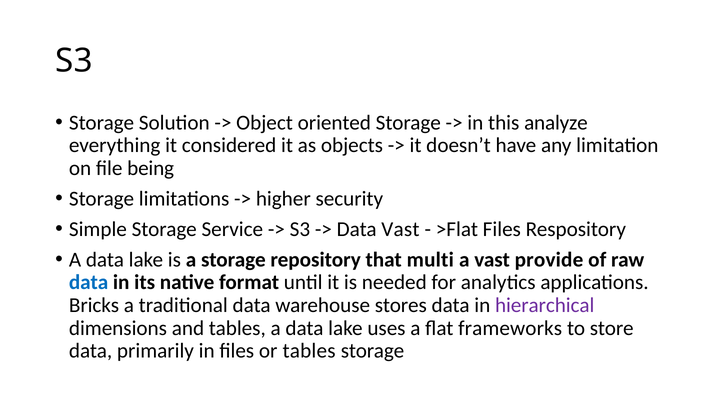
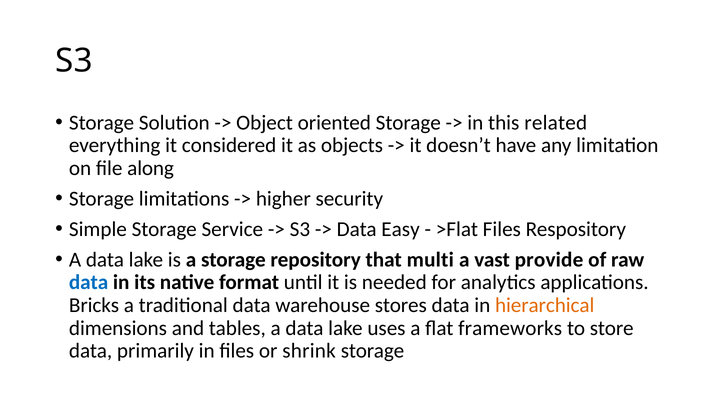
analyze: analyze -> related
being: being -> along
Data Vast: Vast -> Easy
hierarchical colour: purple -> orange
or tables: tables -> shrink
